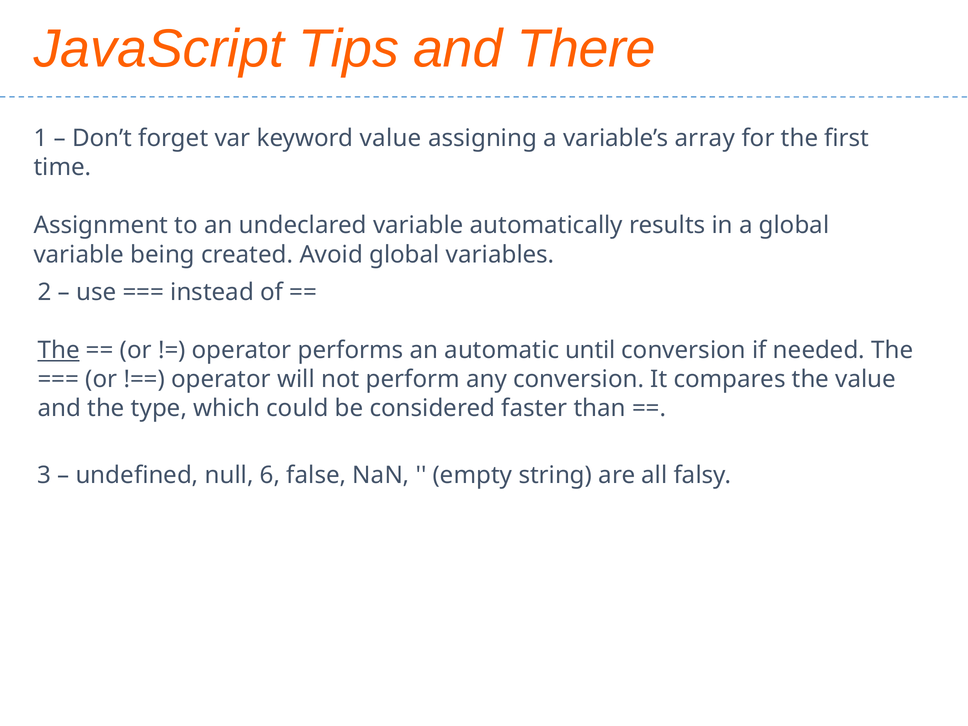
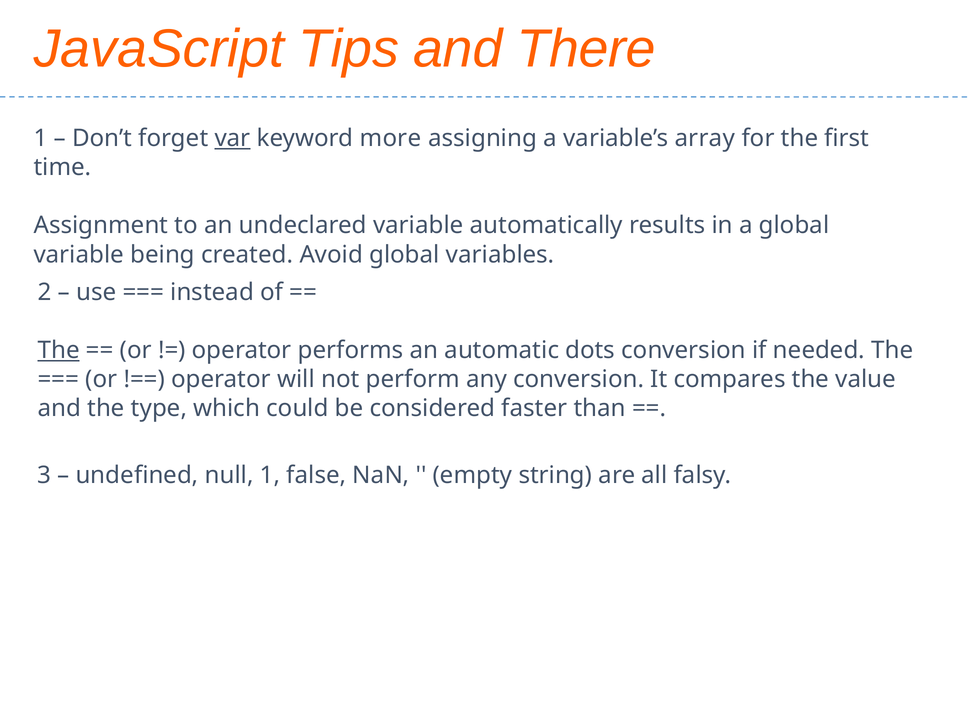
var underline: none -> present
keyword value: value -> more
until: until -> dots
null 6: 6 -> 1
